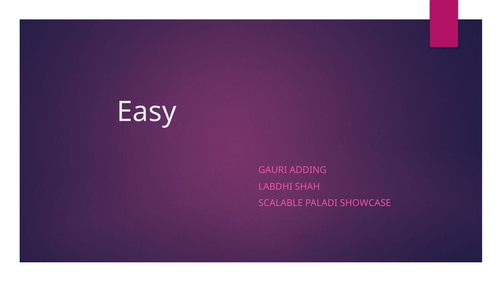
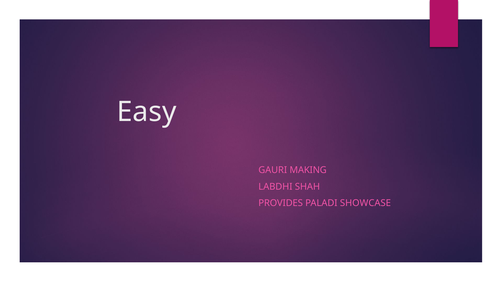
ADDING: ADDING -> MAKING
SCALABLE: SCALABLE -> PROVIDES
